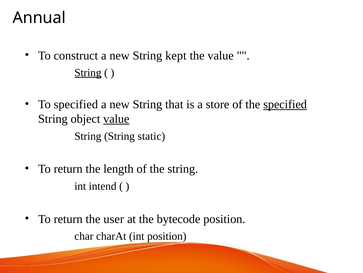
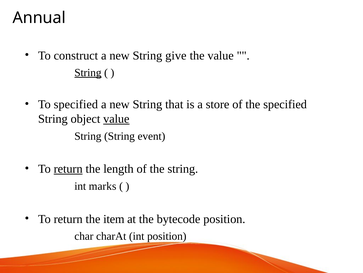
kept: kept -> give
specified at (285, 104) underline: present -> none
static: static -> event
return at (68, 169) underline: none -> present
intend: intend -> marks
user: user -> item
